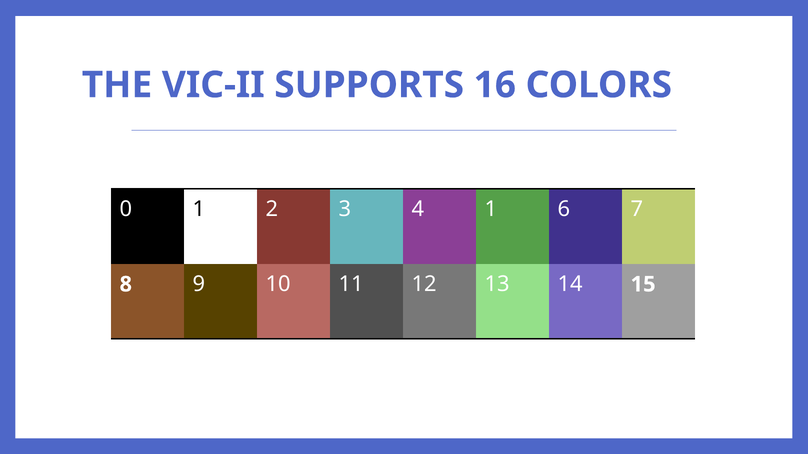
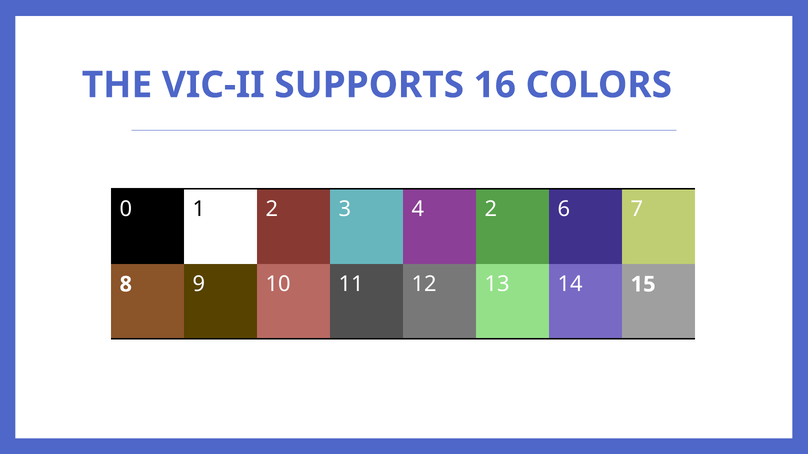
4 1: 1 -> 2
